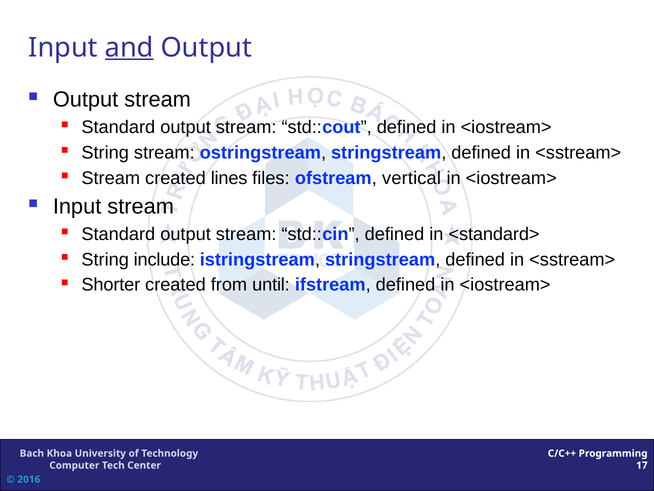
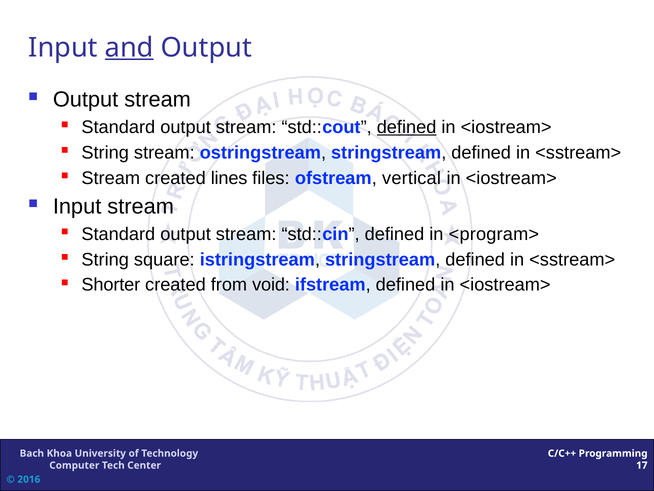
defined at (407, 127) underline: none -> present
<standard>: <standard> -> <program>
include: include -> square
until: until -> void
